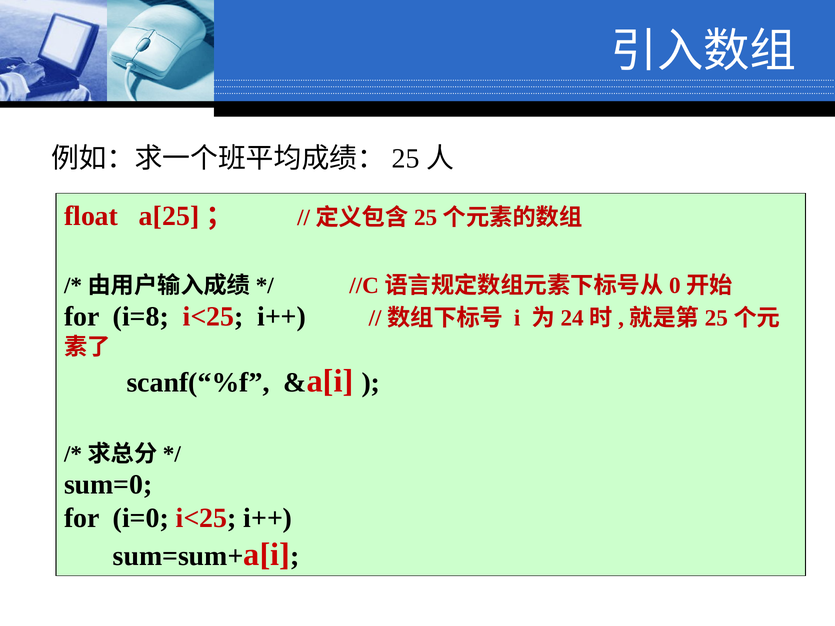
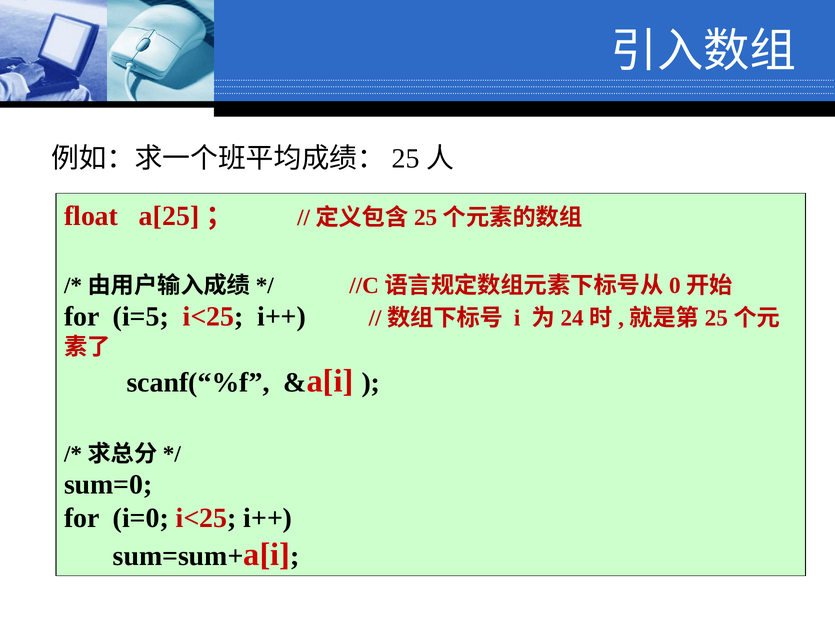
i=8: i=8 -> i=5
